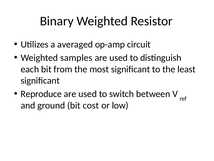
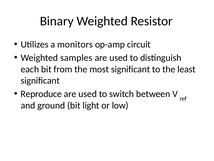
averaged: averaged -> monitors
cost: cost -> light
